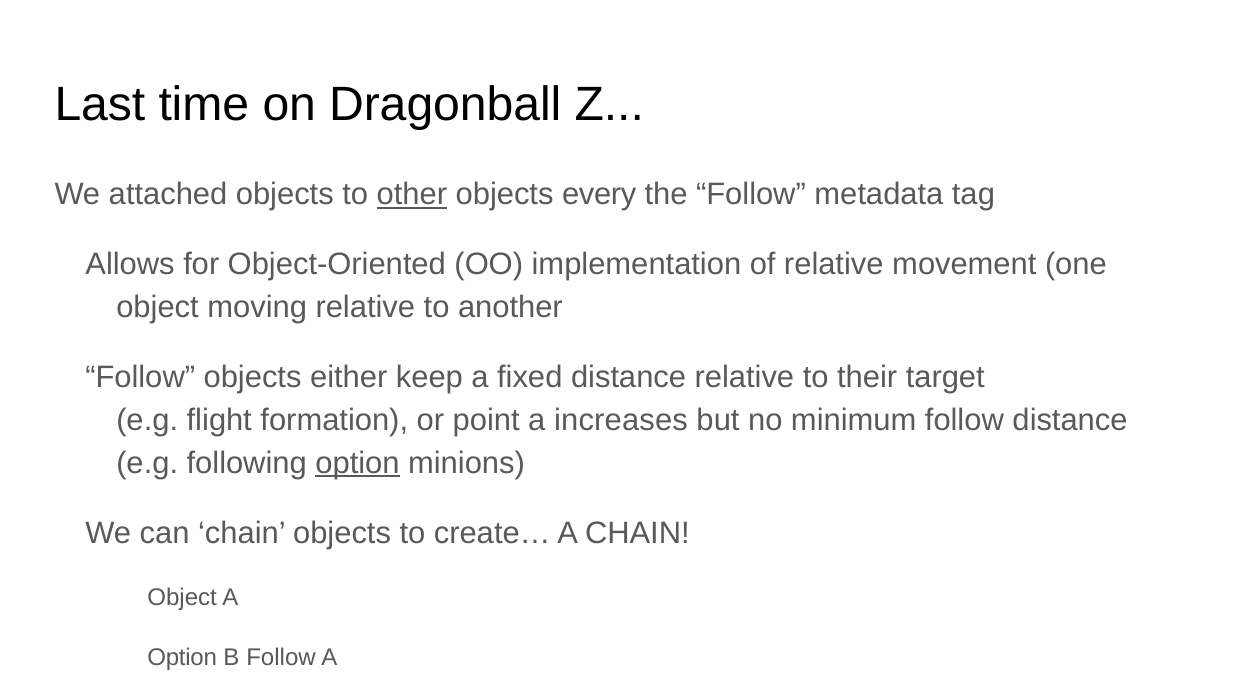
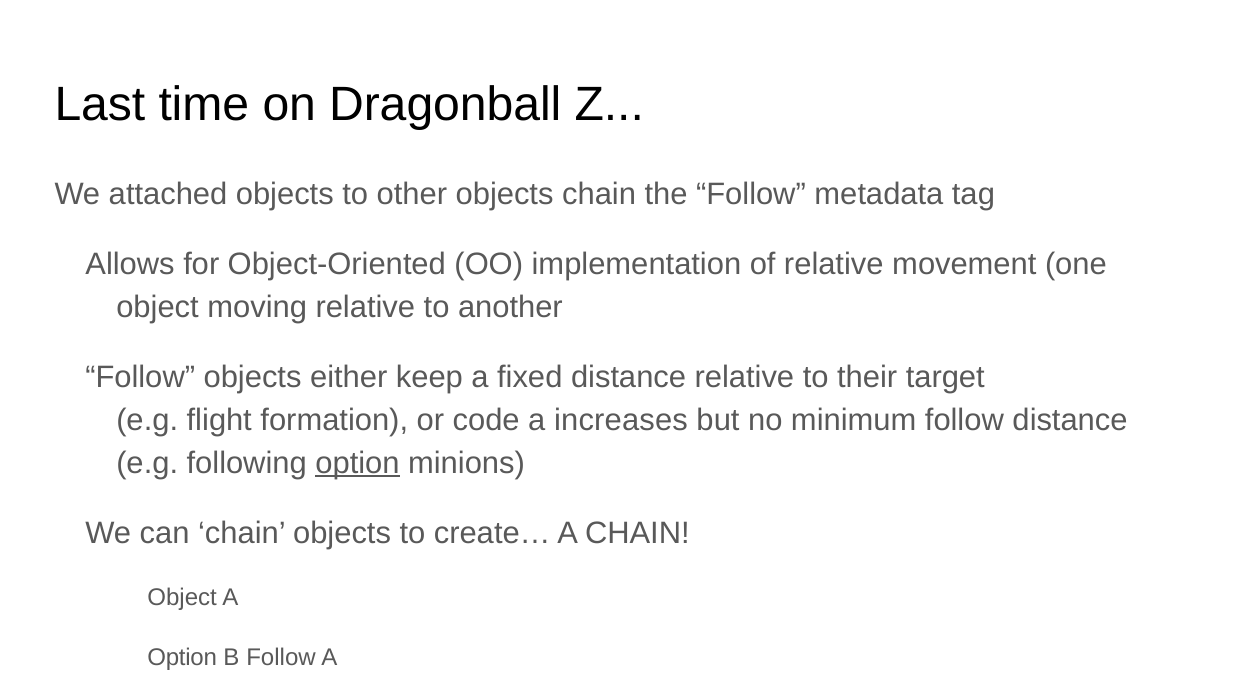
other underline: present -> none
objects every: every -> chain
point: point -> code
